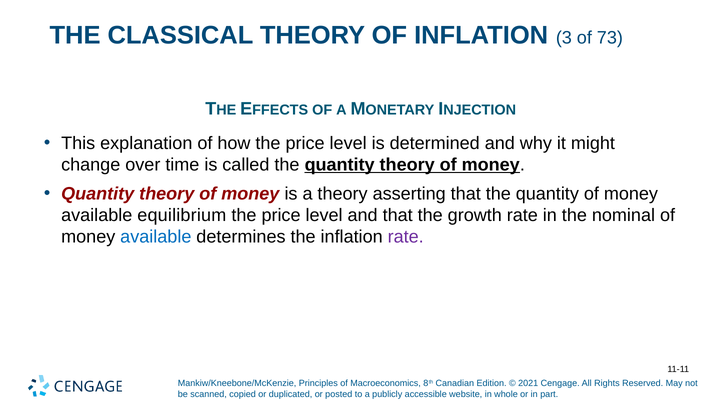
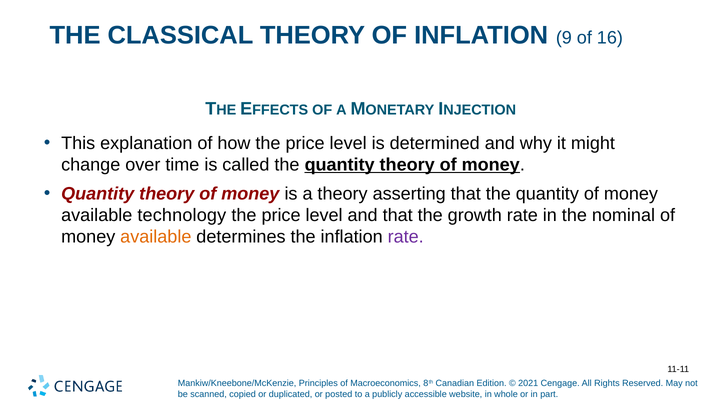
3: 3 -> 9
73: 73 -> 16
equilibrium: equilibrium -> technology
available at (156, 237) colour: blue -> orange
